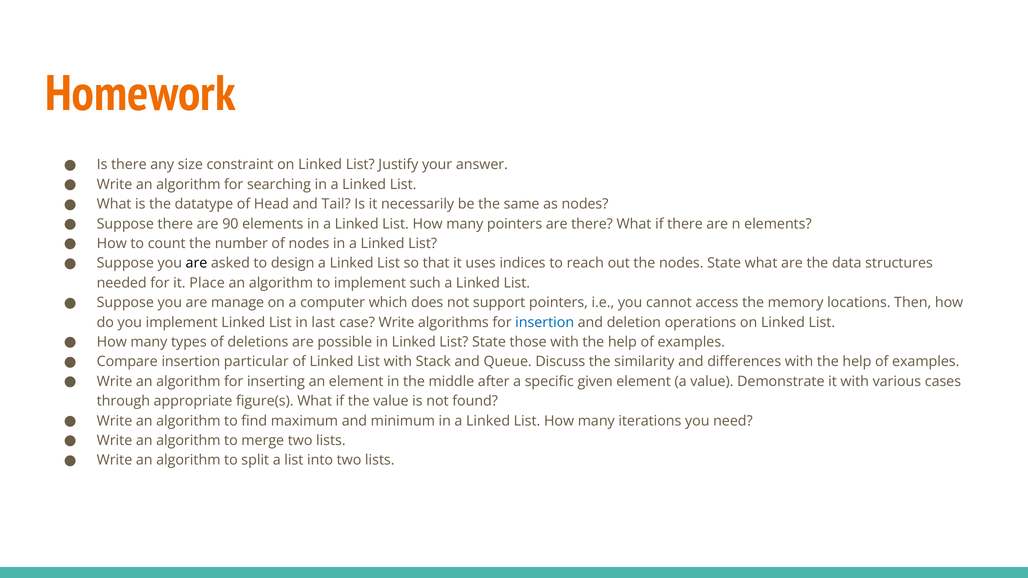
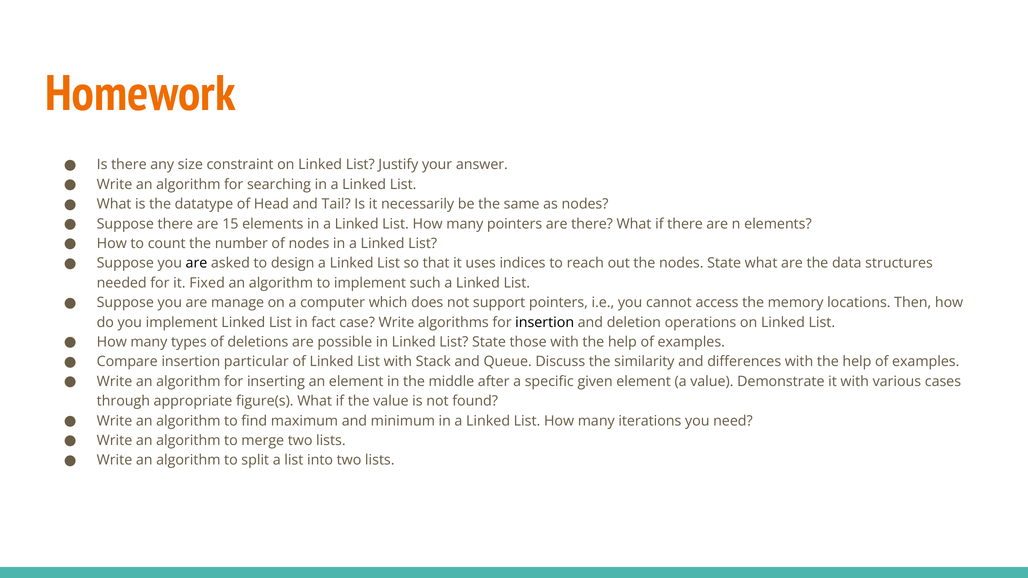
90: 90 -> 15
Place: Place -> Fixed
last: last -> fact
insertion at (545, 322) colour: blue -> black
